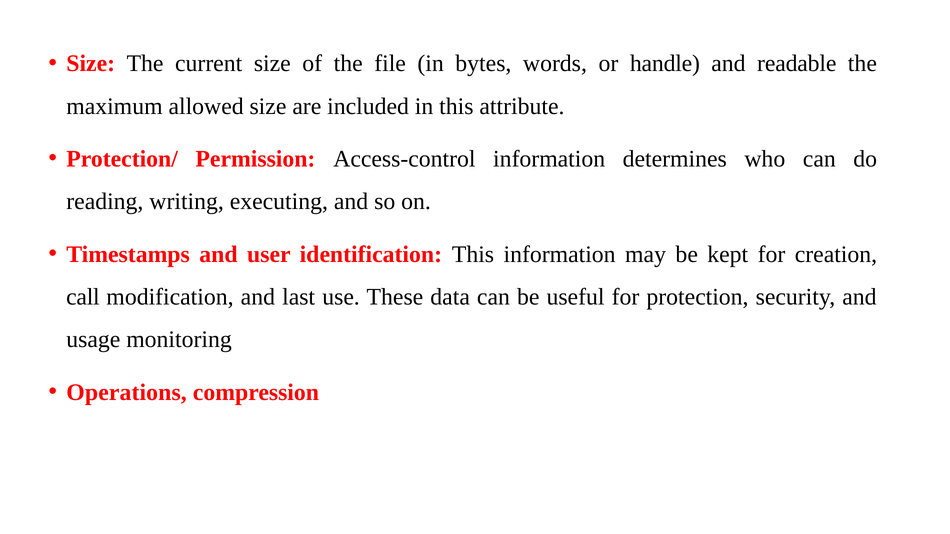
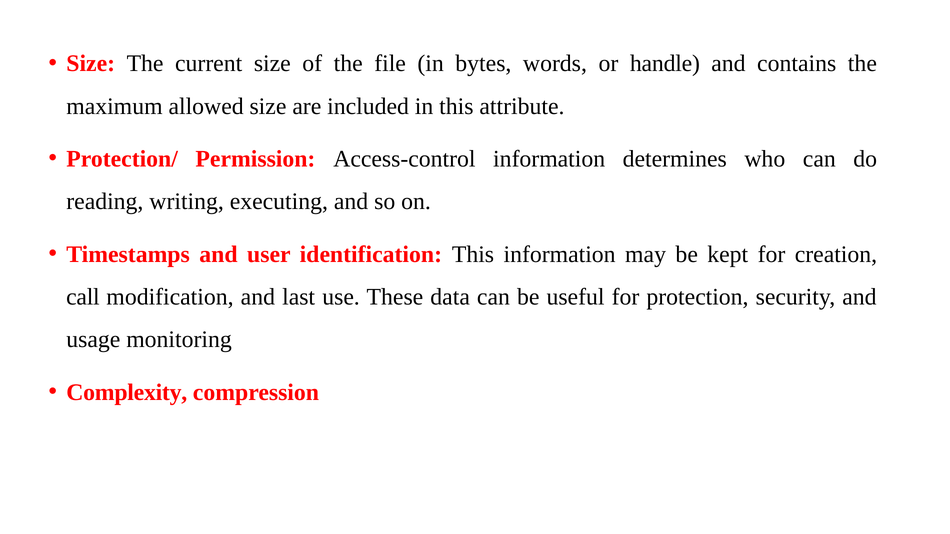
readable: readable -> contains
Operations: Operations -> Complexity
